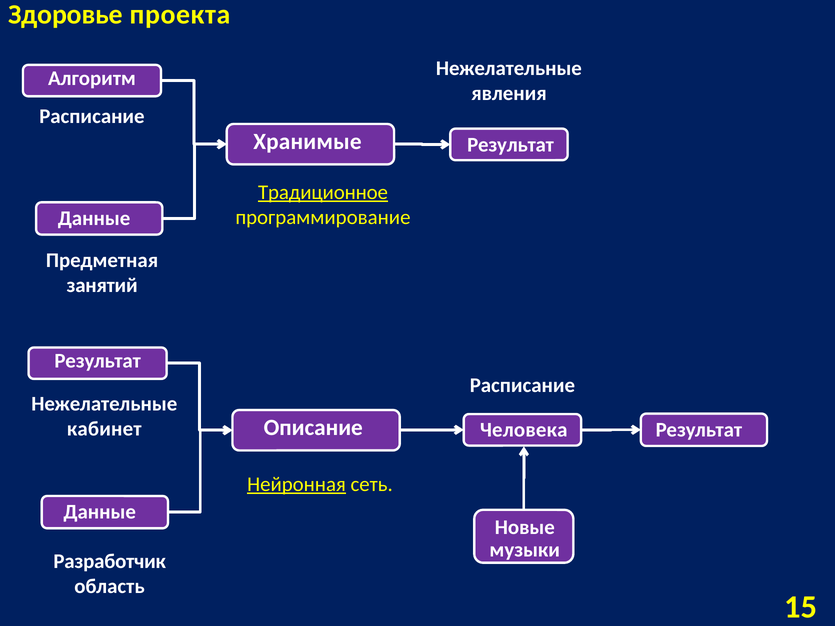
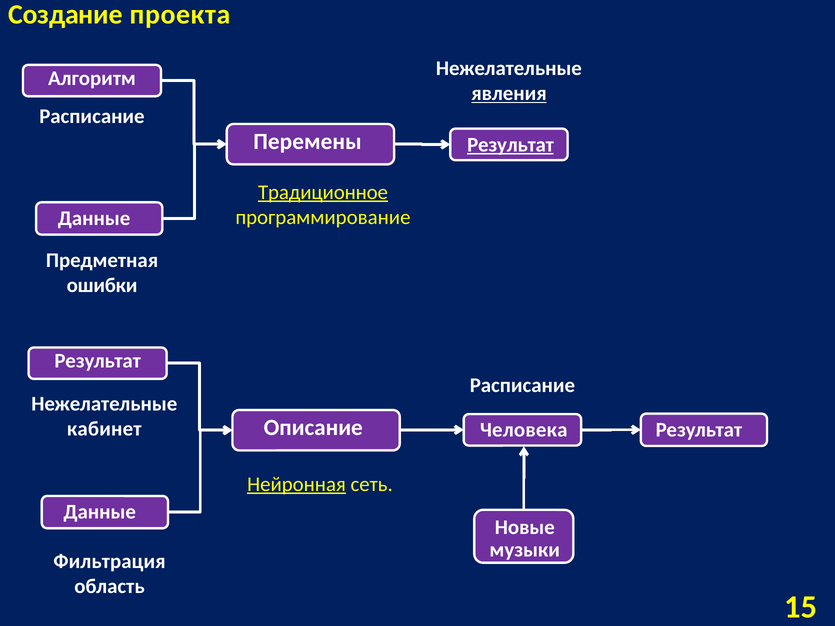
Здоровье: Здоровье -> Создание
явления underline: none -> present
Хранимые: Хранимые -> Перемены
Результат at (510, 145) underline: none -> present
занятий: занятий -> ошибки
Разработчик: Разработчик -> Фильтрация
